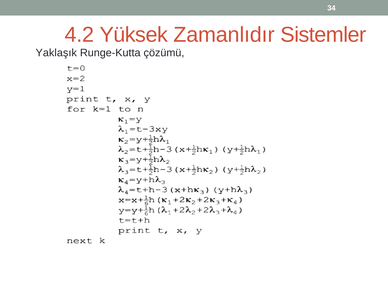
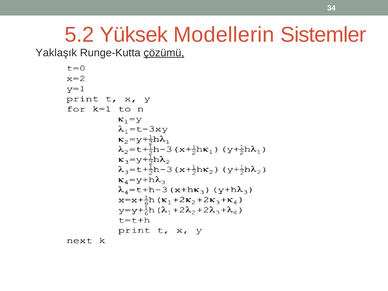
4.2: 4.2 -> 5.2
Zamanlıdır: Zamanlıdır -> Modellerin
çözümü underline: none -> present
